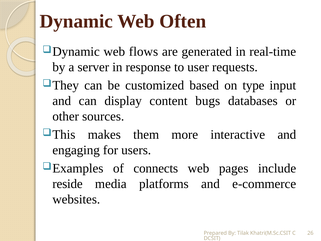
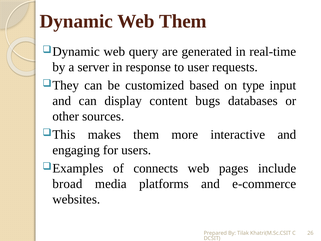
Web Often: Often -> Them
flows: flows -> query
reside: reside -> broad
